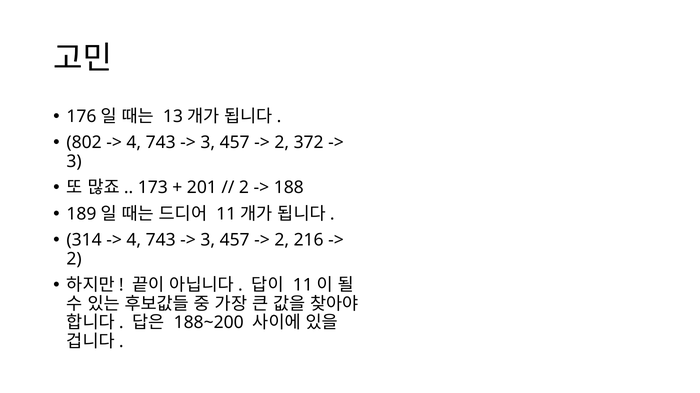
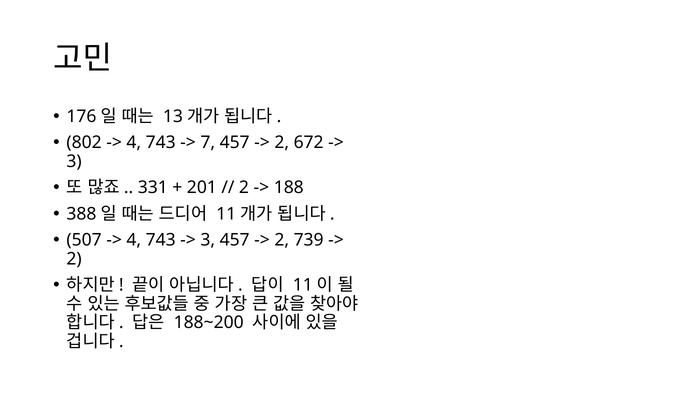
3 at (208, 143): 3 -> 7
372: 372 -> 672
173: 173 -> 331
189: 189 -> 388
314: 314 -> 507
216: 216 -> 739
